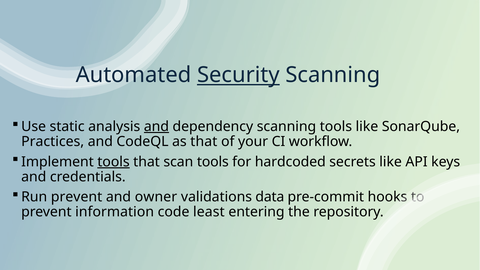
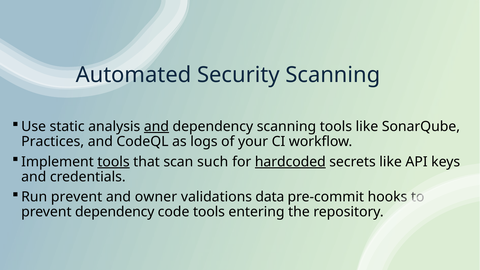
Security underline: present -> none
as that: that -> logs
scan tools: tools -> such
hardcoded underline: none -> present
prevent information: information -> dependency
code least: least -> tools
